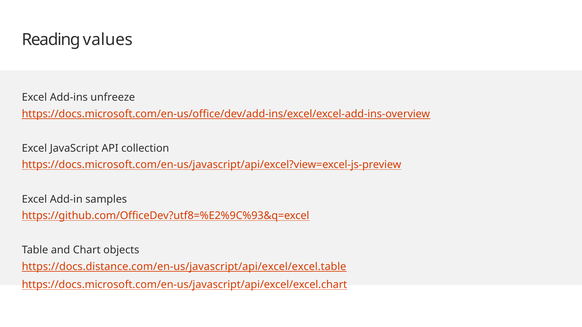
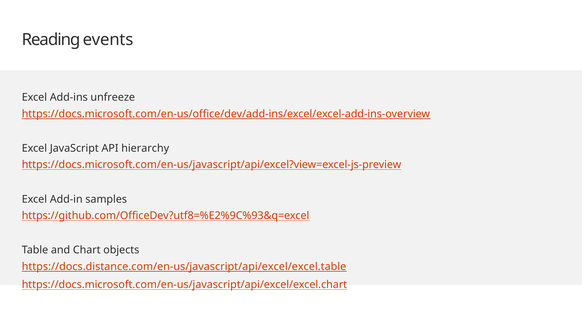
values: values -> events
collection: collection -> hierarchy
